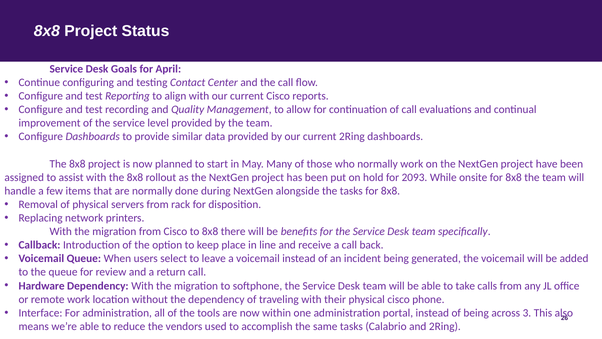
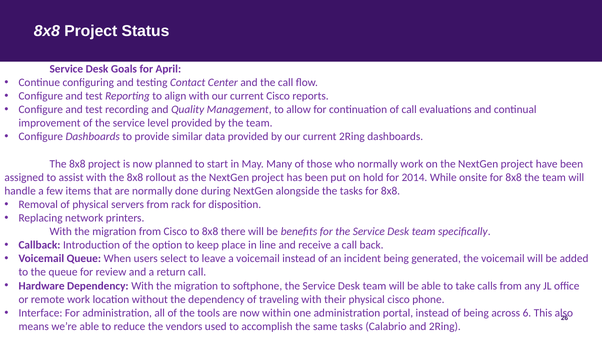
2093: 2093 -> 2014
3: 3 -> 6
